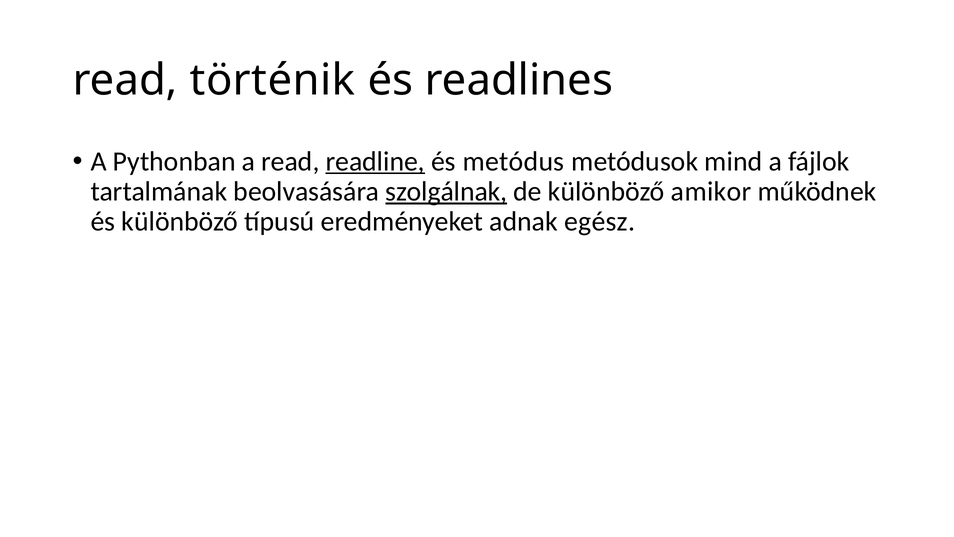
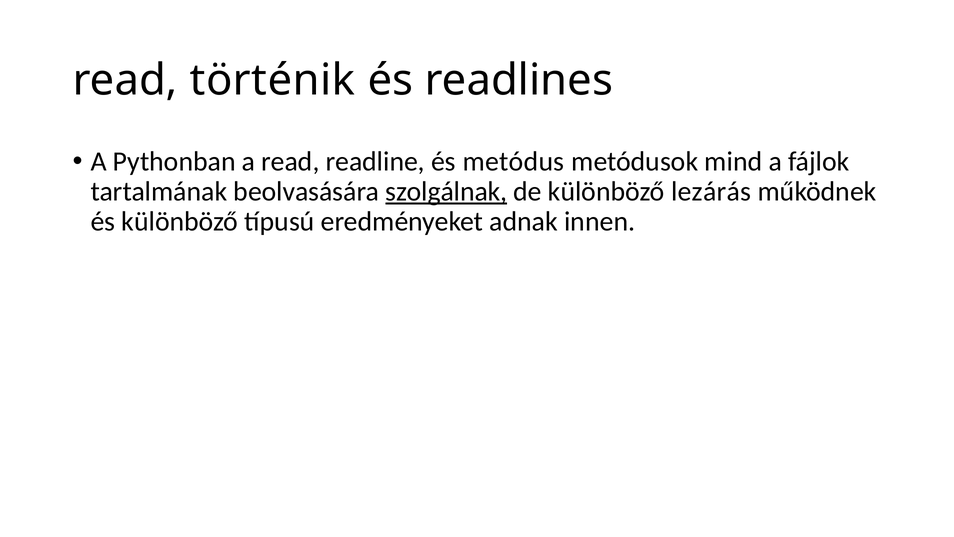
readline underline: present -> none
amikor: amikor -> lezárás
egész: egész -> innen
